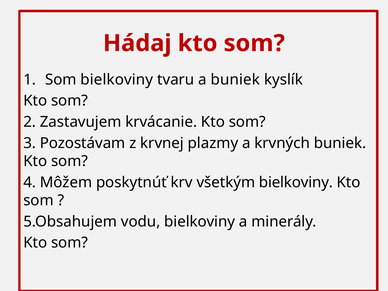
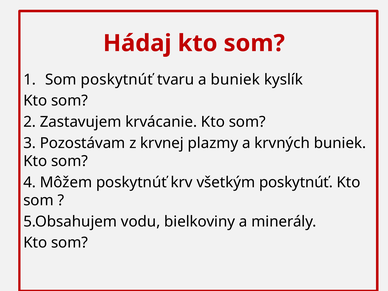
Som bielkoviny: bielkoviny -> poskytnúť
všetkým bielkoviny: bielkoviny -> poskytnúť
